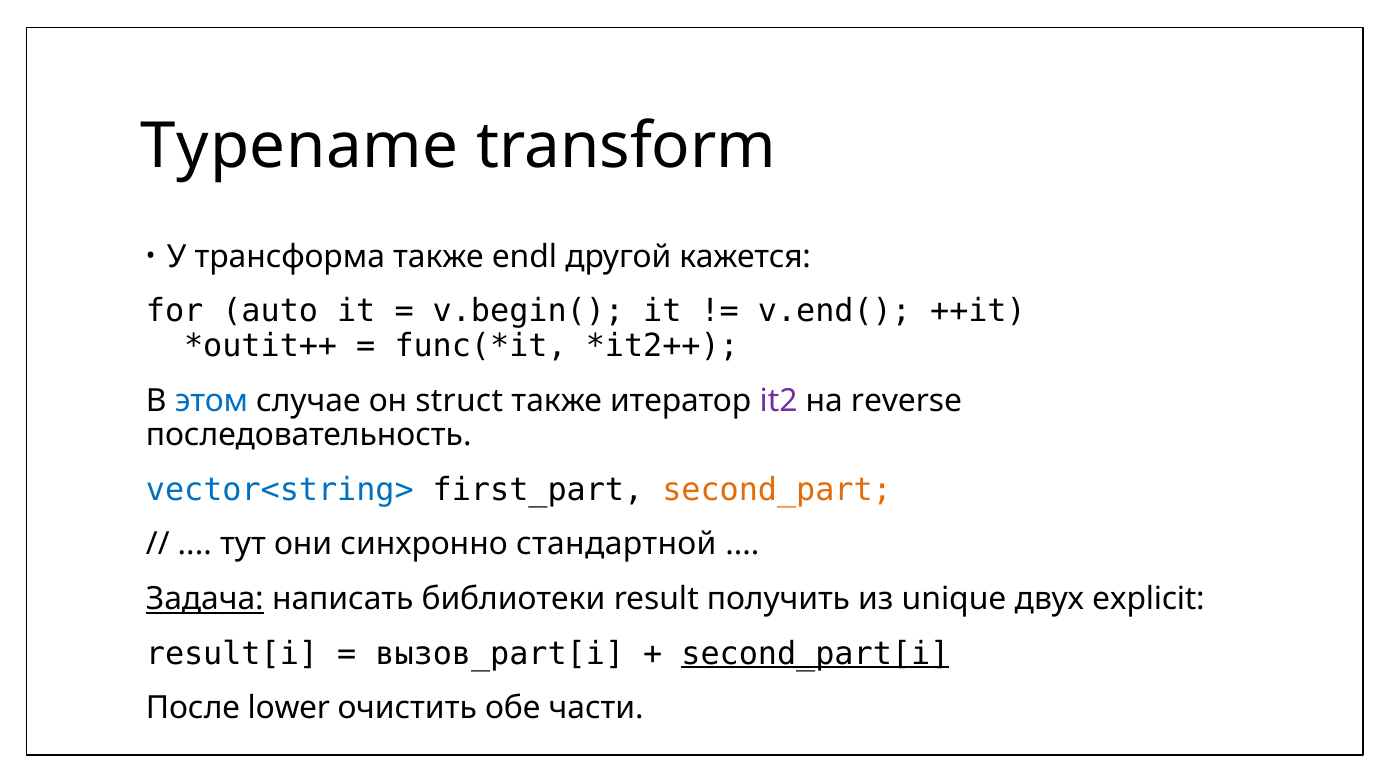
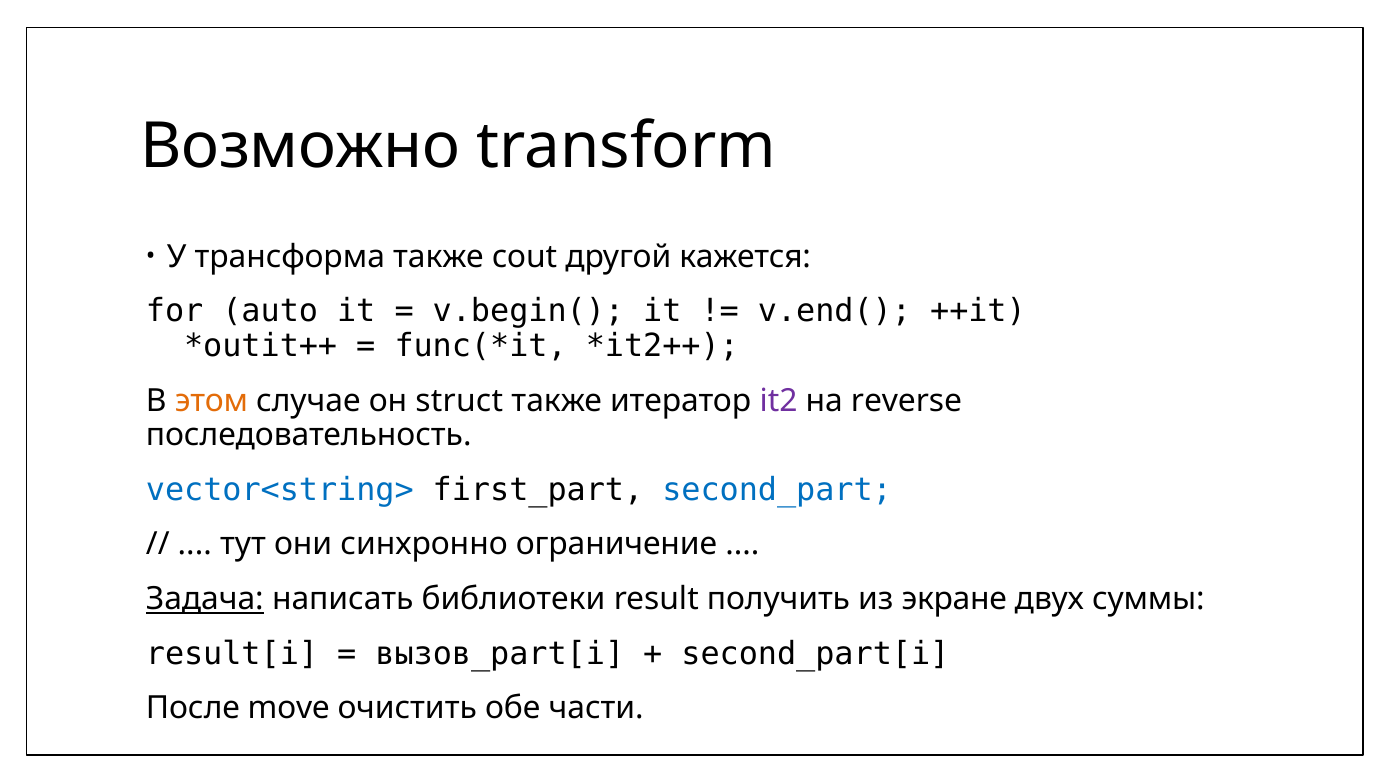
Typename: Typename -> Возможно
endl: endl -> cout
этом colour: blue -> orange
second_part colour: orange -> blue
стандартной: стандартной -> ограничение
unique: unique -> экране
explicit: explicit -> суммы
second_part[i underline: present -> none
lower: lower -> move
